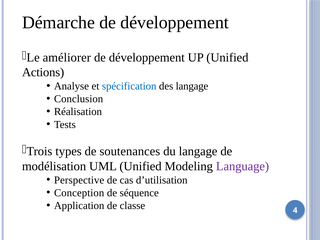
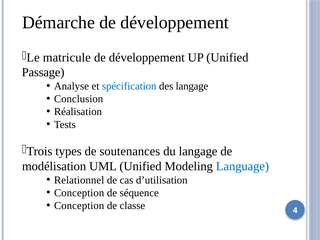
améliorer: améliorer -> matricule
Actions: Actions -> Passage
Language colour: purple -> blue
Perspective: Perspective -> Relationnel
Application at (79, 206): Application -> Conception
